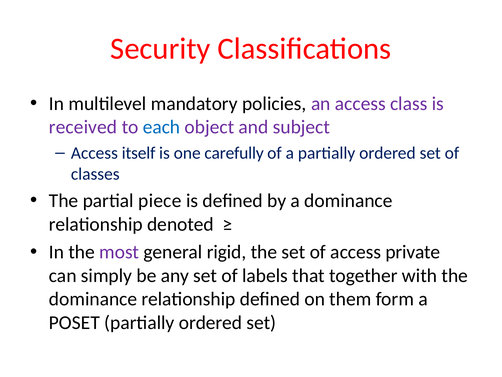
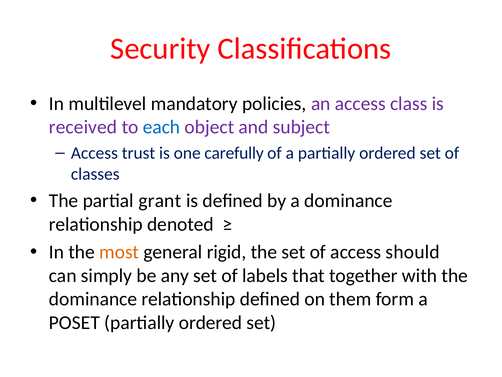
itself: itself -> trust
piece: piece -> grant
most colour: purple -> orange
private: private -> should
